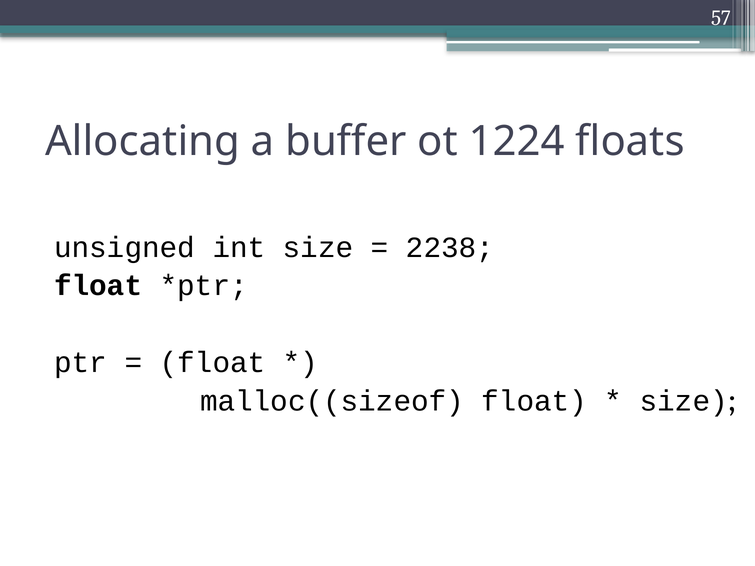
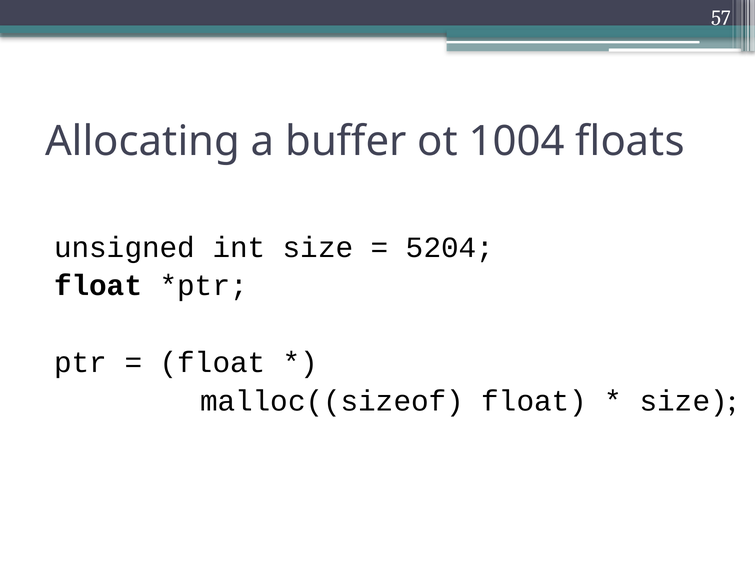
1224: 1224 -> 1004
2238: 2238 -> 5204
